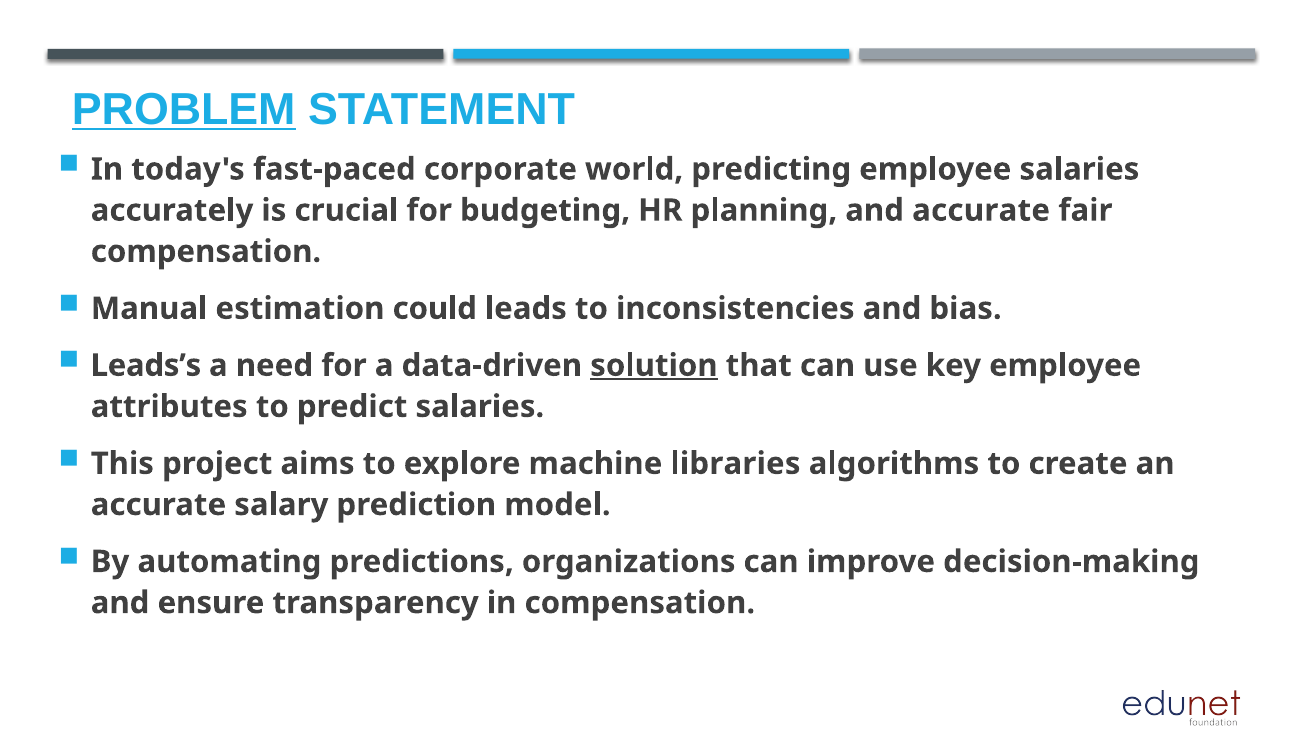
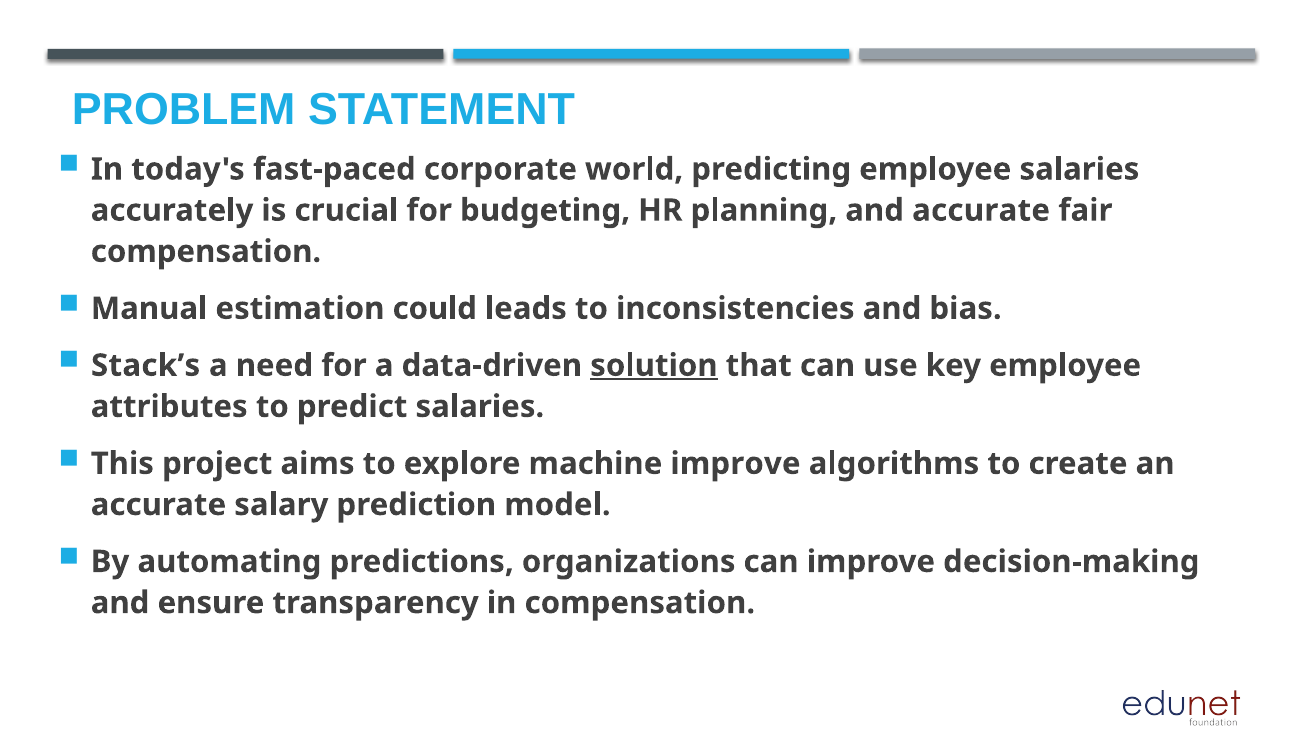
PROBLEM underline: present -> none
Leads’s: Leads’s -> Stack’s
machine libraries: libraries -> improve
